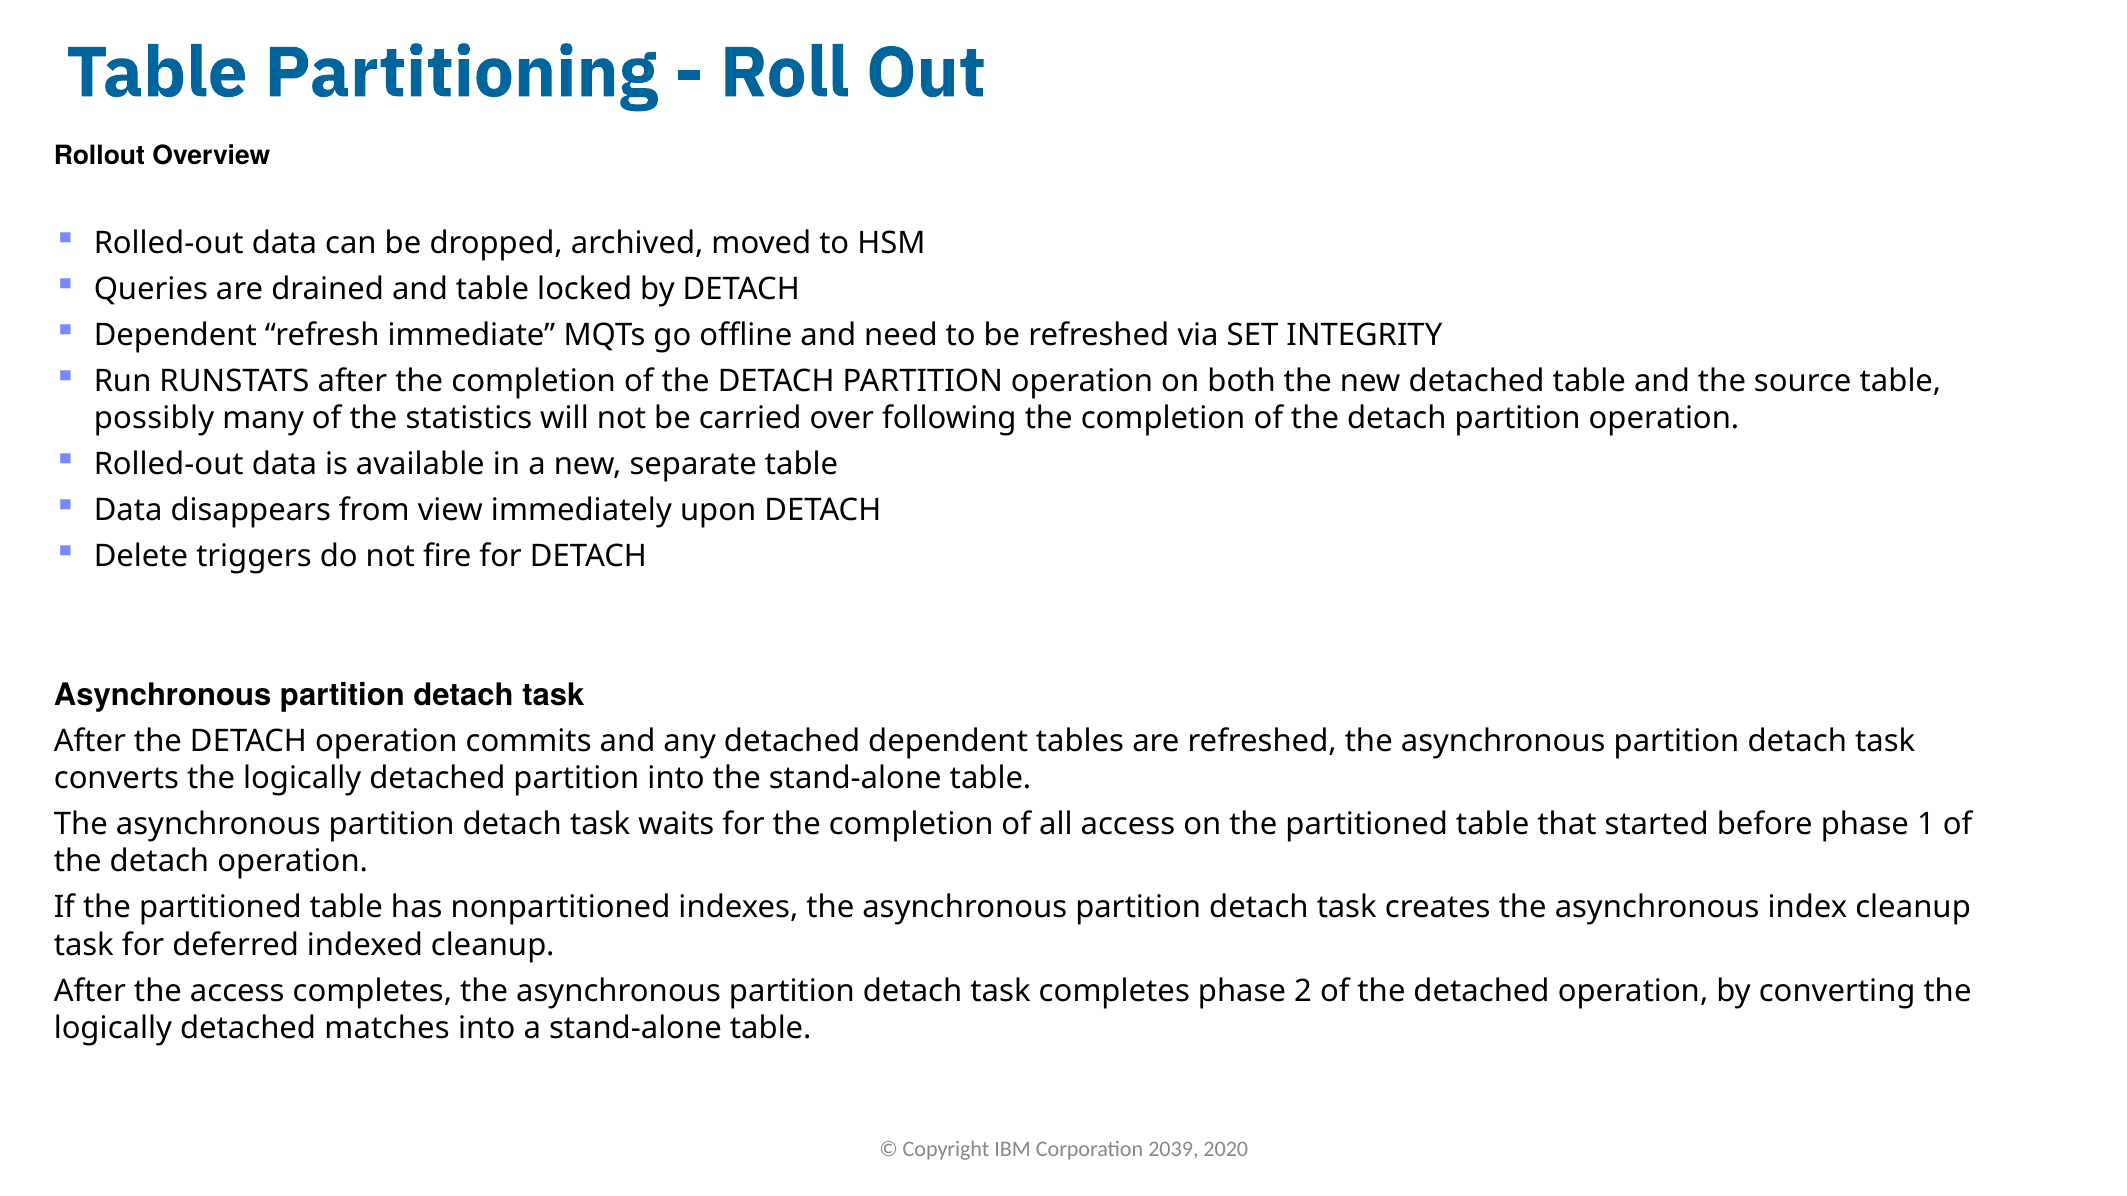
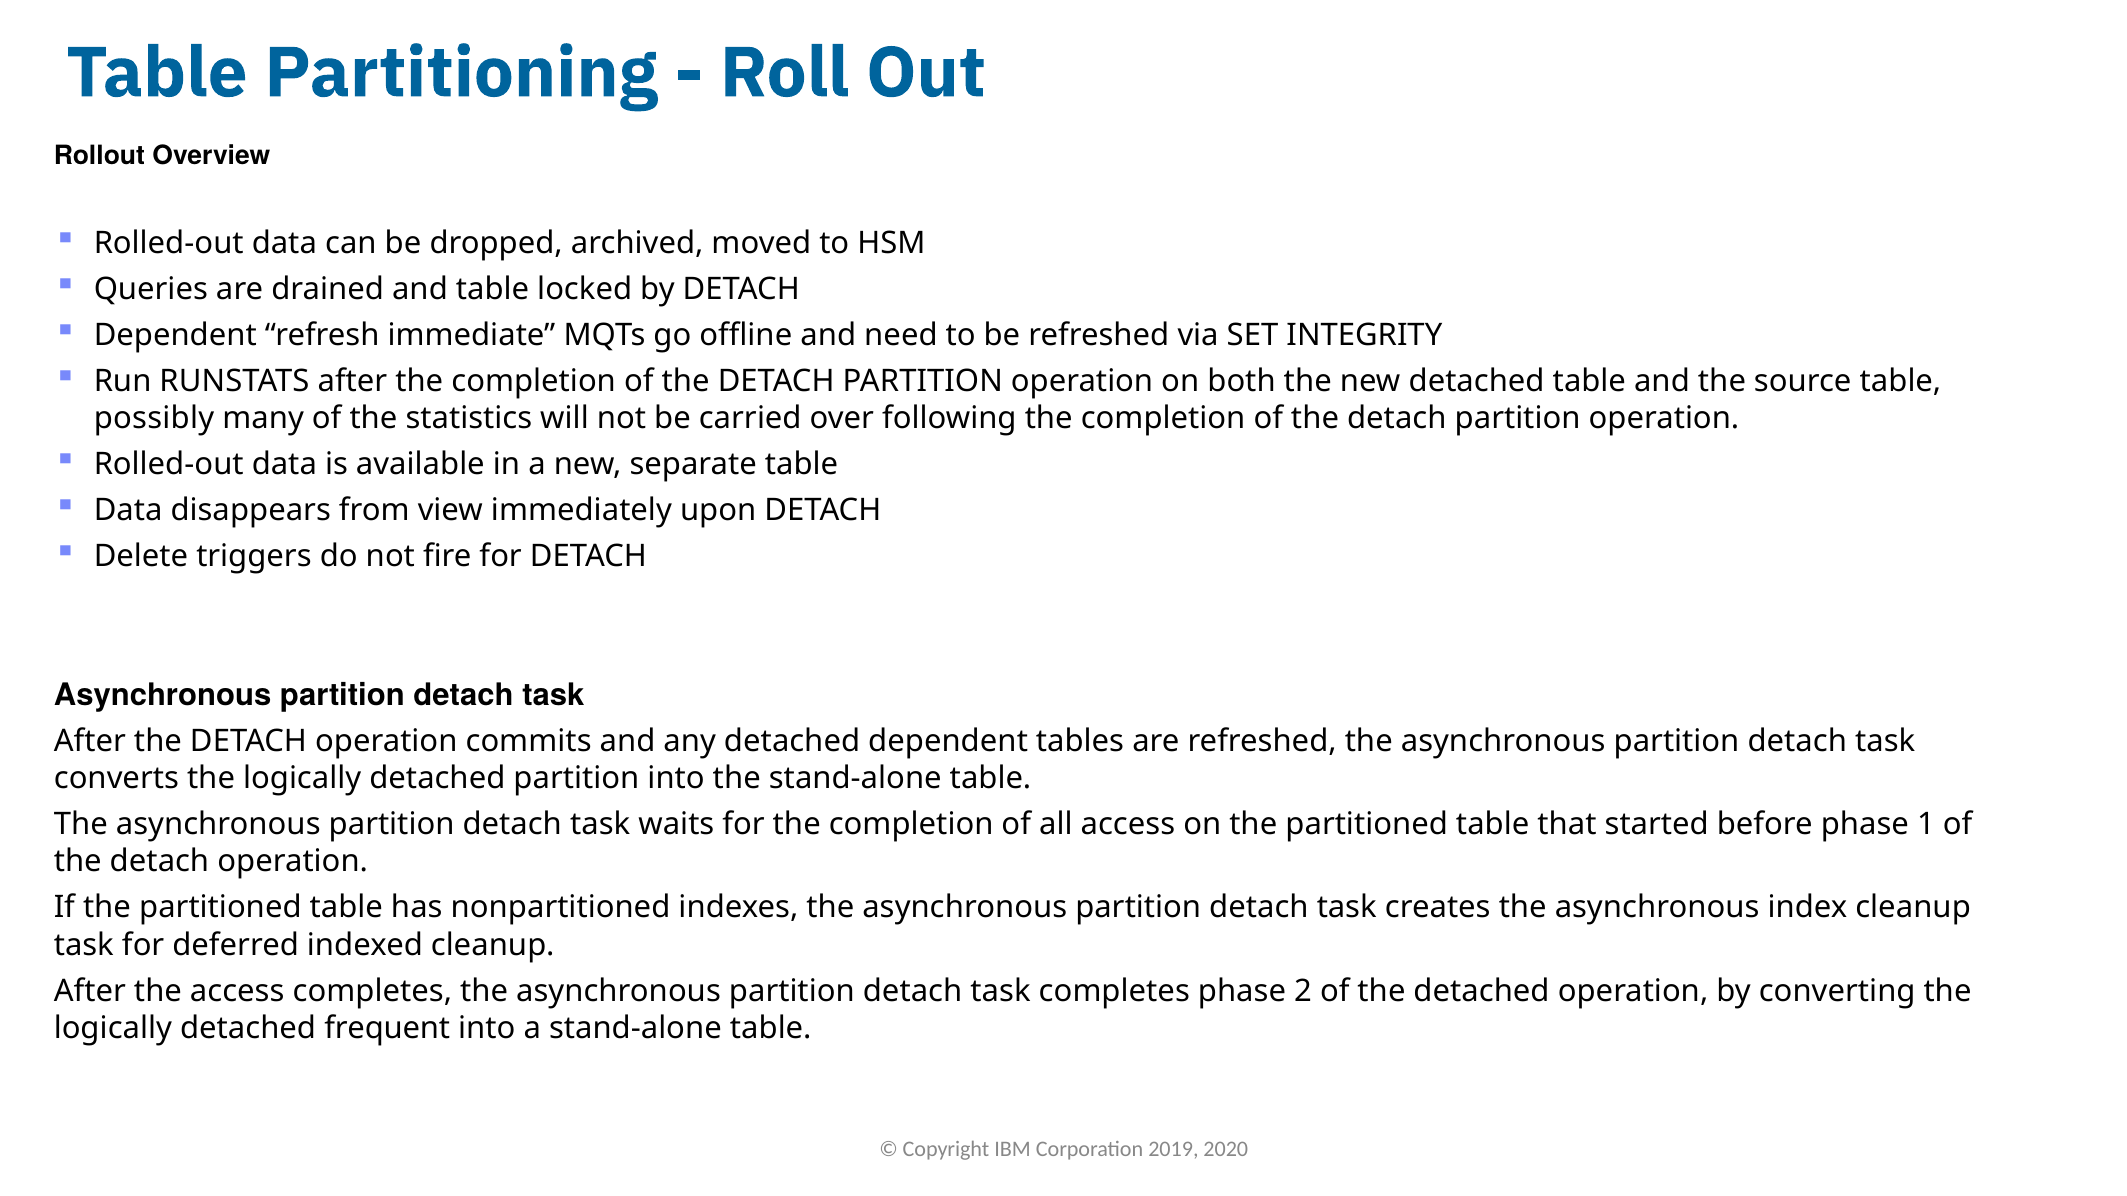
matches: matches -> frequent
2039: 2039 -> 2019
